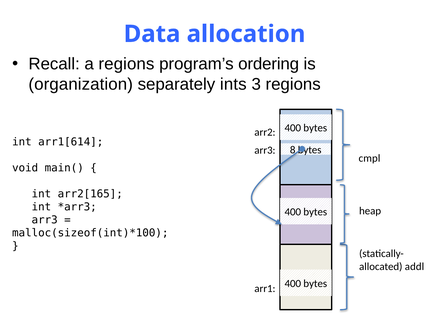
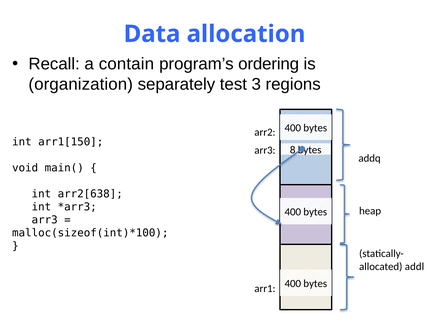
a regions: regions -> contain
ints: ints -> test
arr1[614: arr1[614 -> arr1[150
cmpl: cmpl -> addq
arr2[165: arr2[165 -> arr2[638
